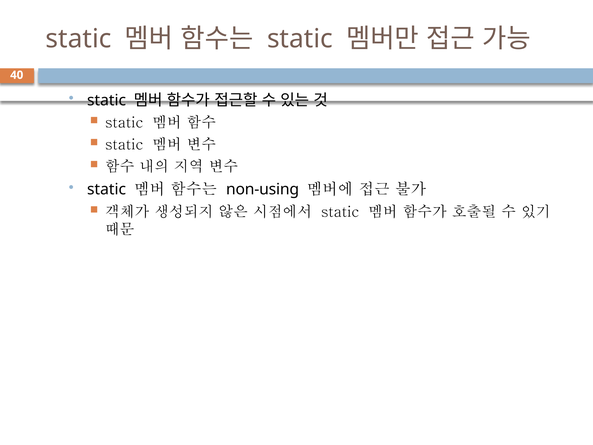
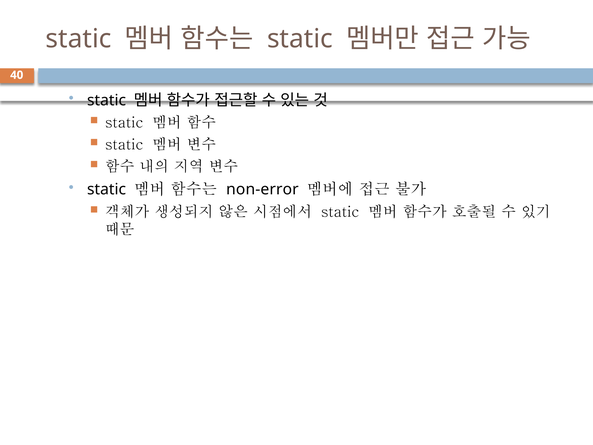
non-using: non-using -> non-error
